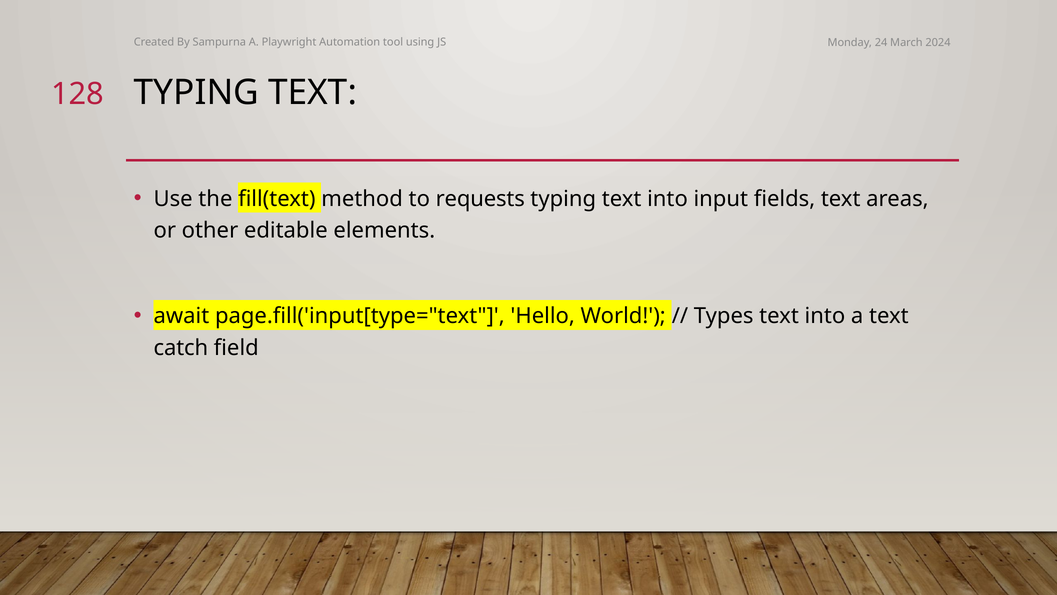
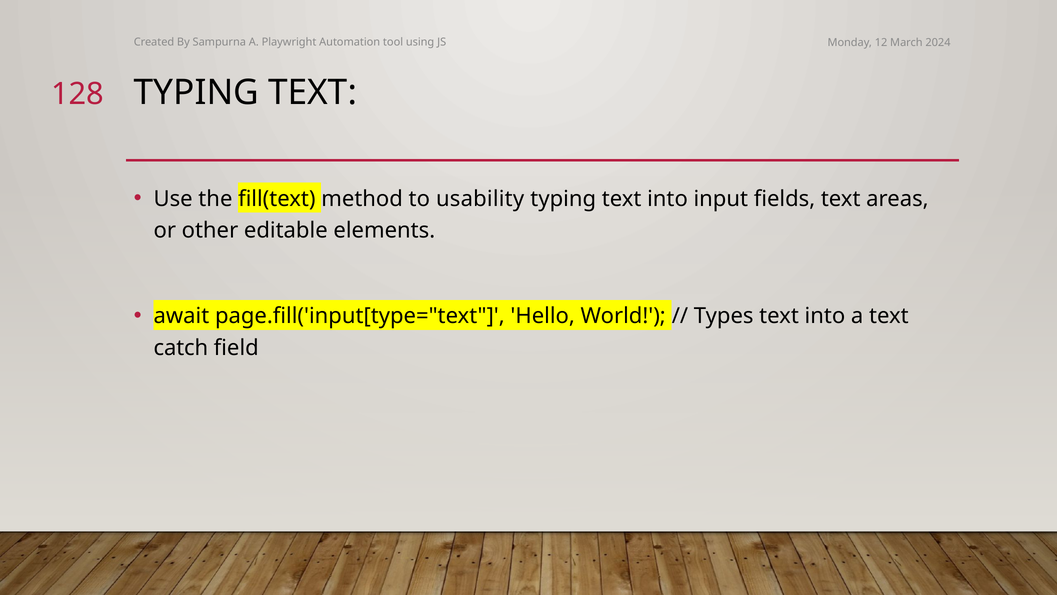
24: 24 -> 12
requests: requests -> usability
